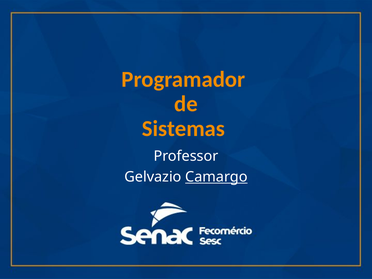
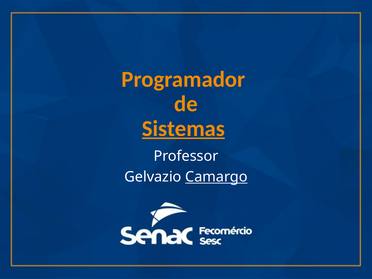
Sistemas underline: none -> present
